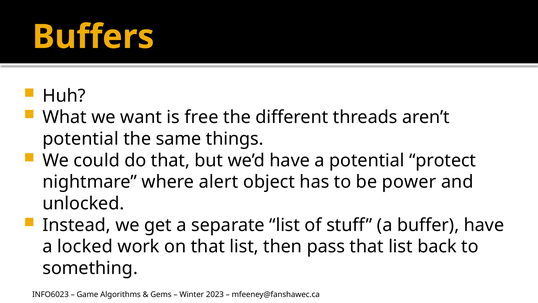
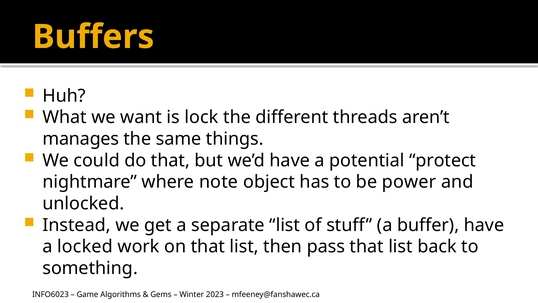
free: free -> lock
potential at (81, 139): potential -> manages
alert: alert -> note
